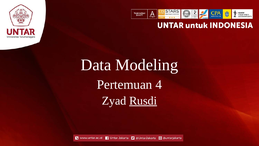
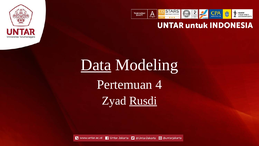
Data underline: none -> present
